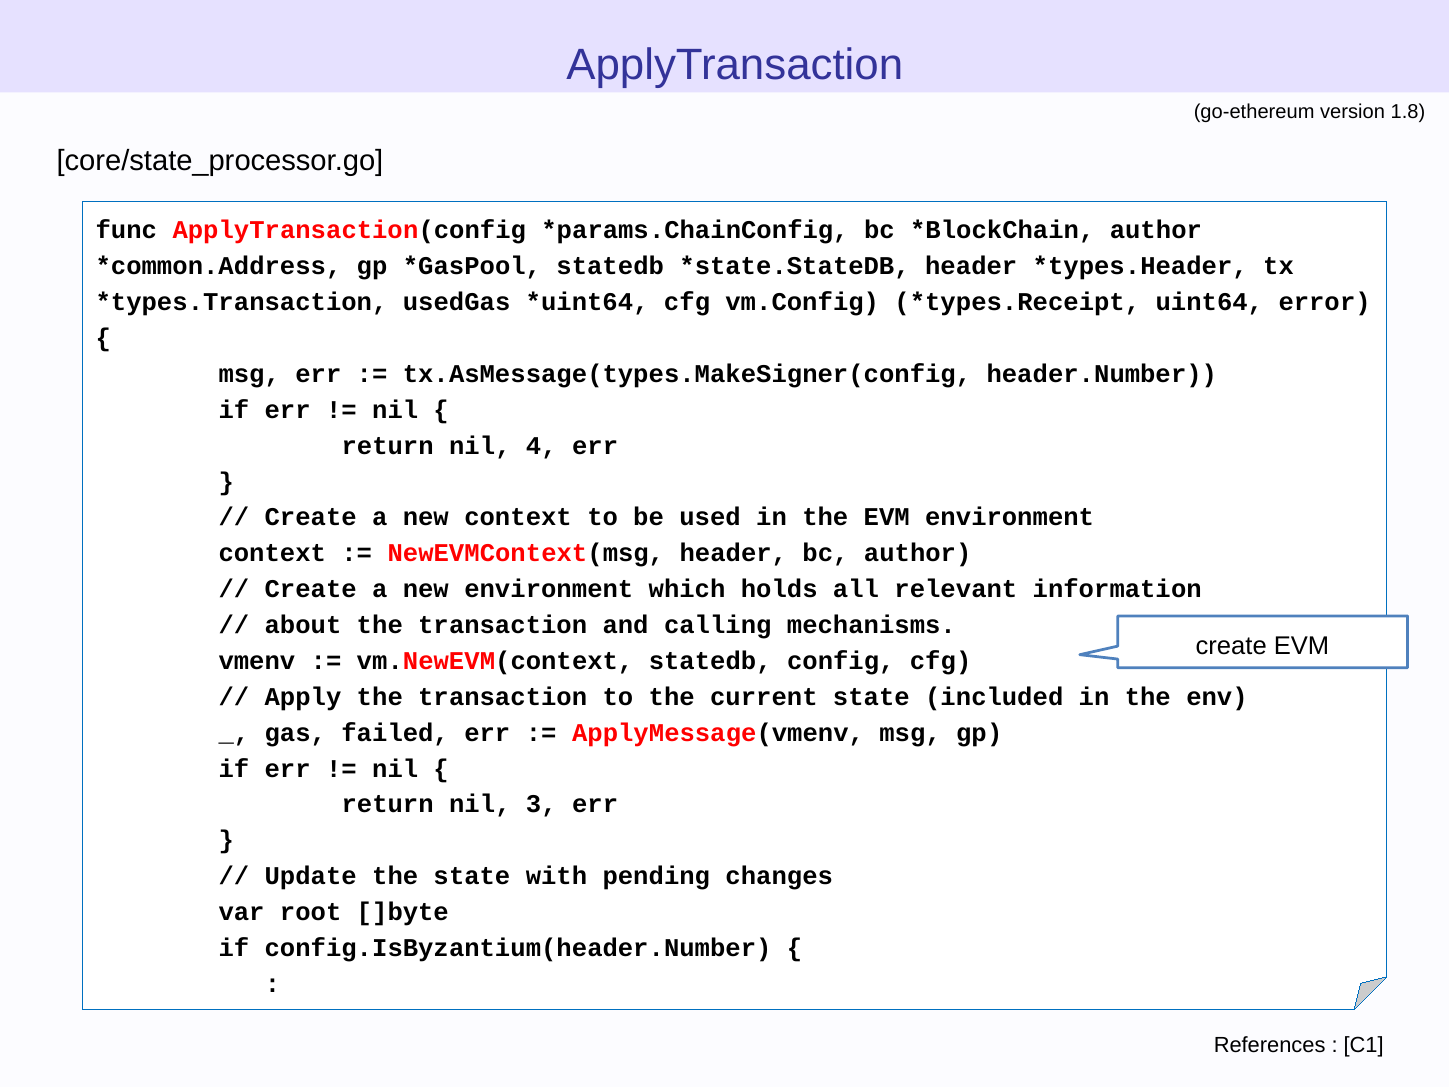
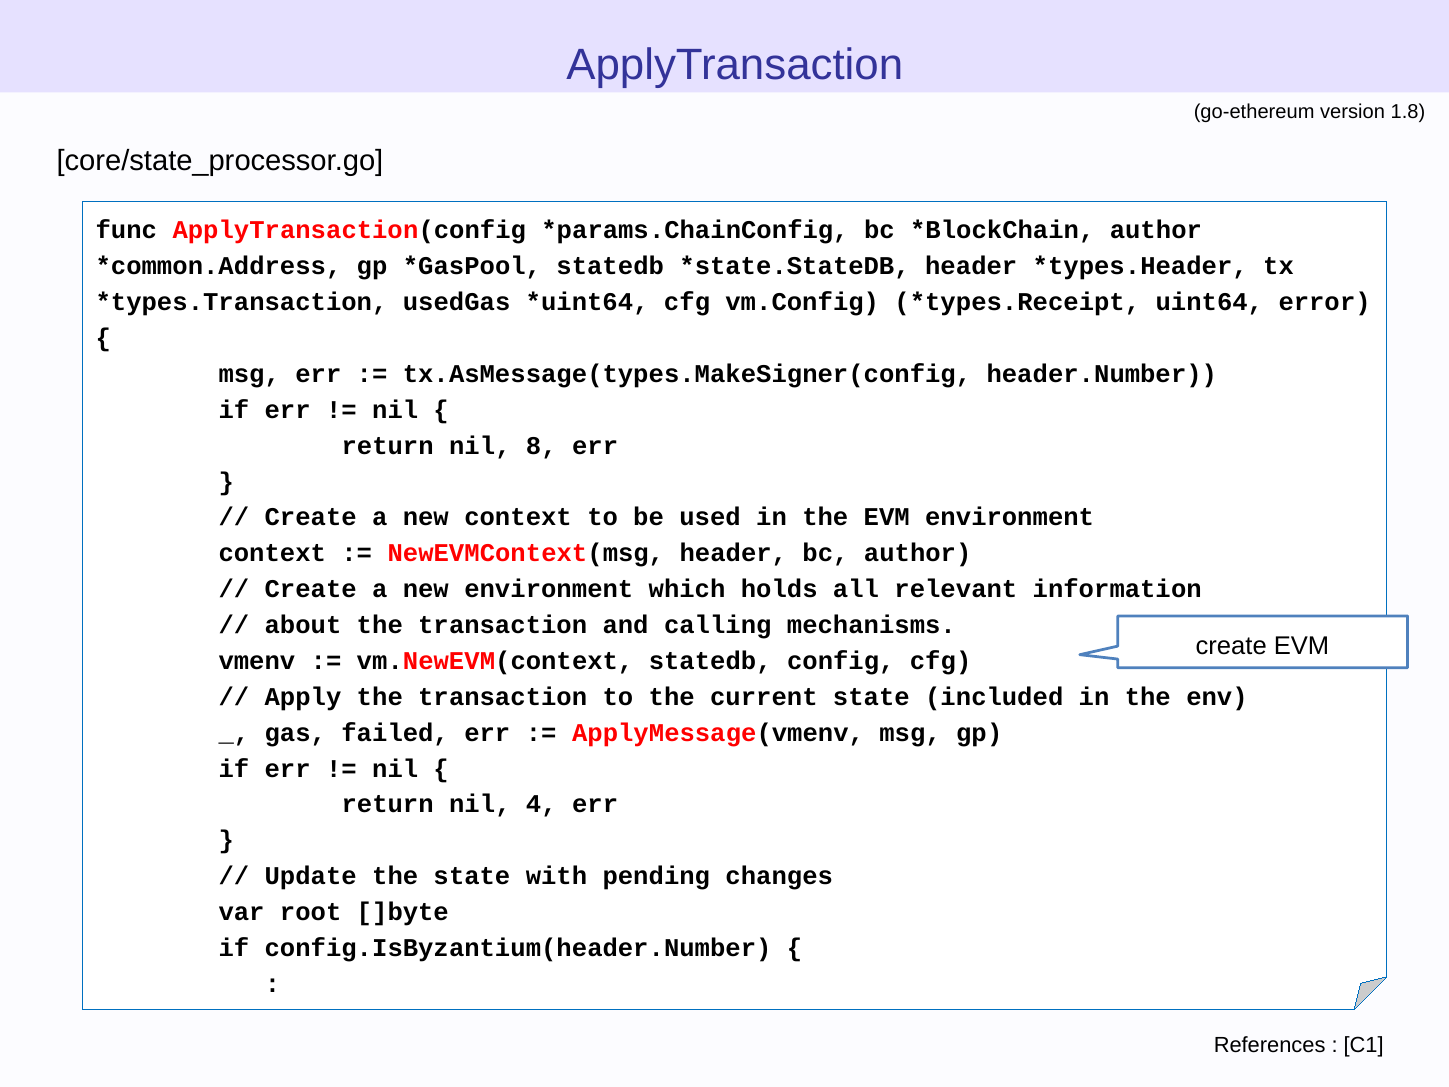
4: 4 -> 8
3: 3 -> 4
